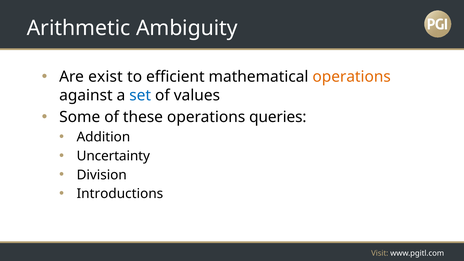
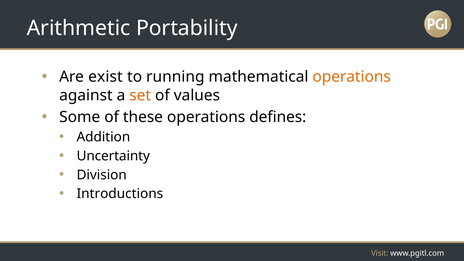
Ambiguity: Ambiguity -> Portability
efficient: efficient -> running
set colour: blue -> orange
queries: queries -> defines
